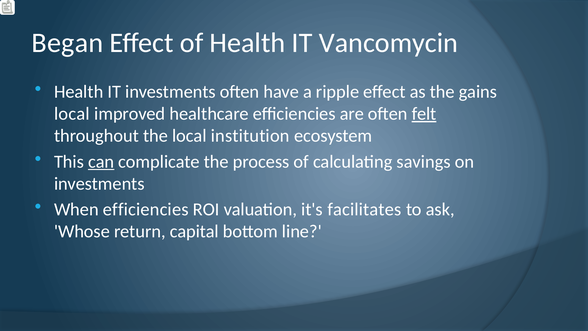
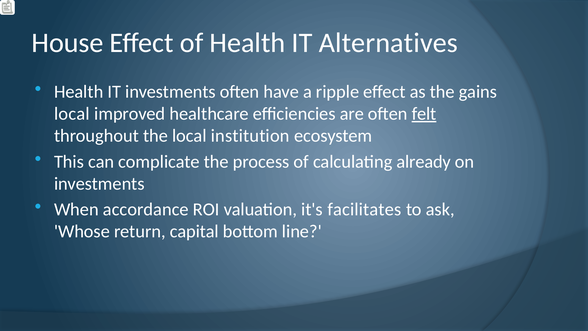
Began: Began -> House
Vancomycin: Vancomycin -> Alternatives
can underline: present -> none
savings: savings -> already
When efficiencies: efficiencies -> accordance
